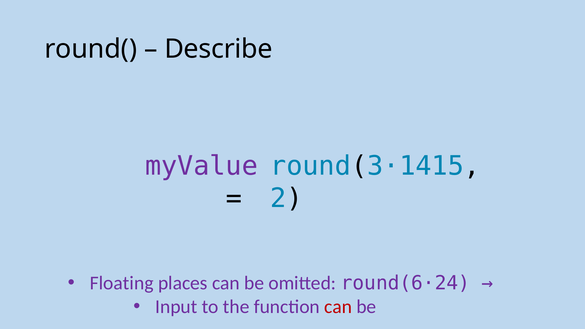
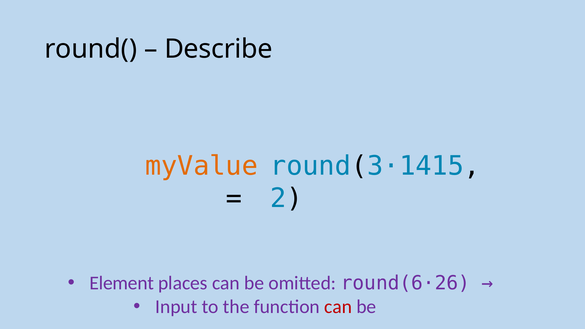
myValue colour: purple -> orange
Floating: Floating -> Element
round(6·24: round(6·24 -> round(6·26
